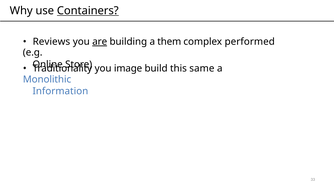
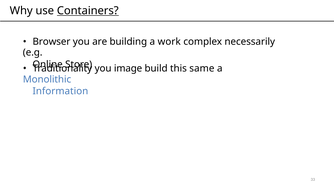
Reviews: Reviews -> Browser
are underline: present -> none
them: them -> work
performed: performed -> necessarily
